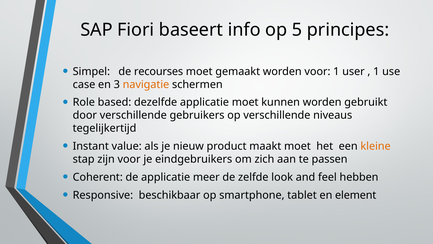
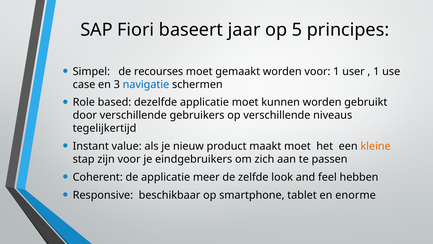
info: info -> jaar
navigatie colour: orange -> blue
element: element -> enorme
